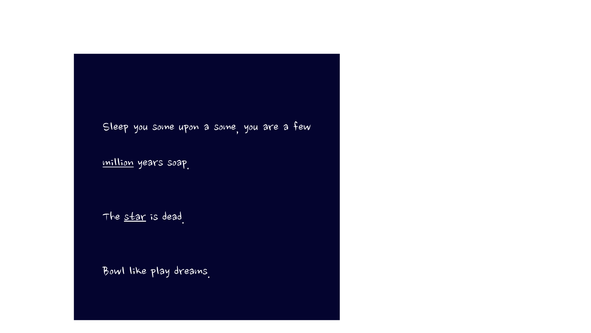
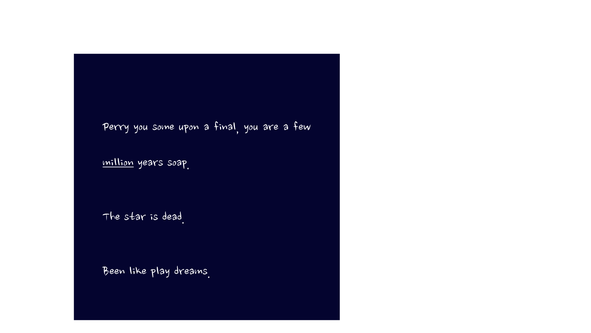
Sleep: Sleep -> Perry
a some: some -> final
star underline: present -> none
Bowl: Bowl -> Been
